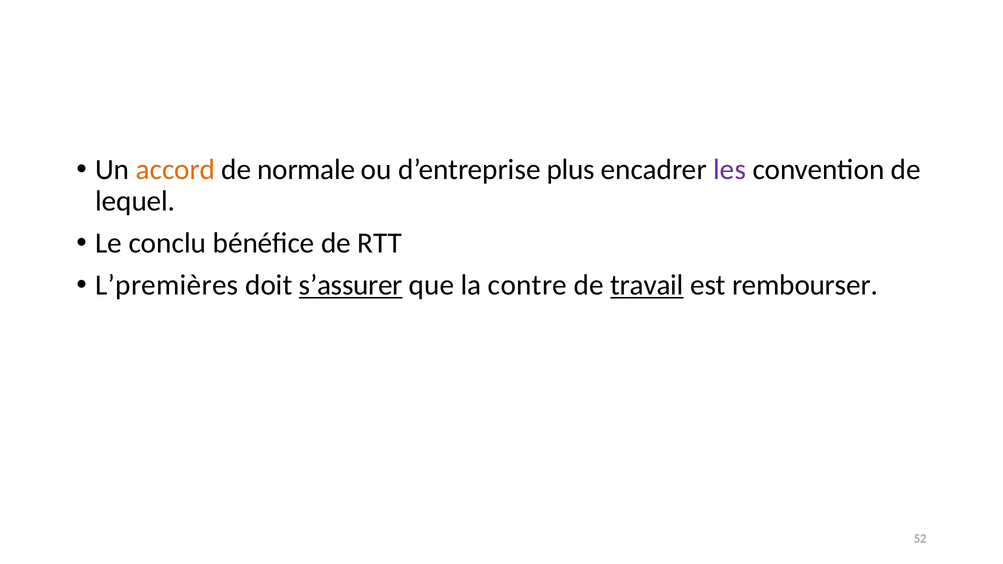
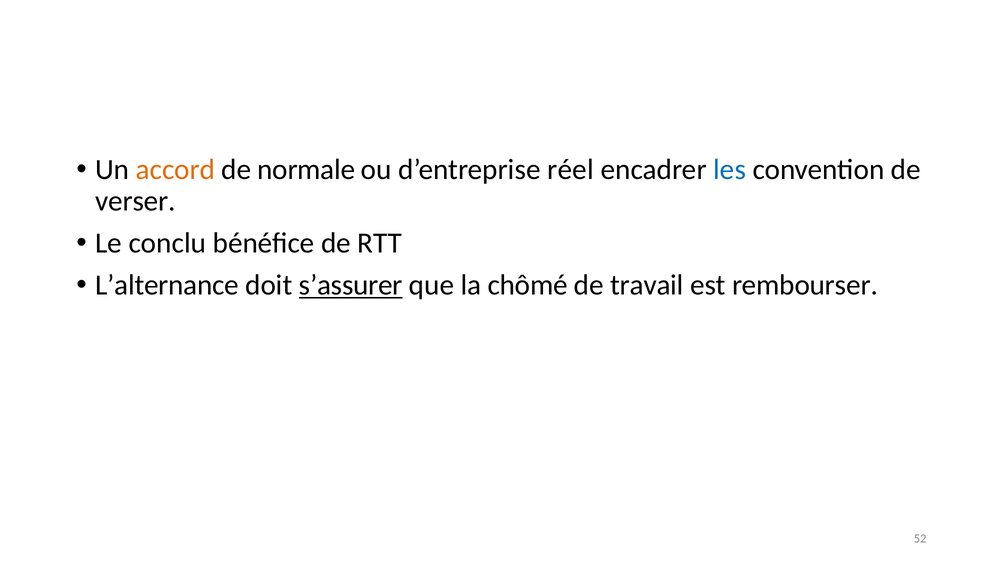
plus: plus -> réel
les colour: purple -> blue
lequel: lequel -> verser
L’premières: L’premières -> L’alternance
contre: contre -> chômé
travail underline: present -> none
